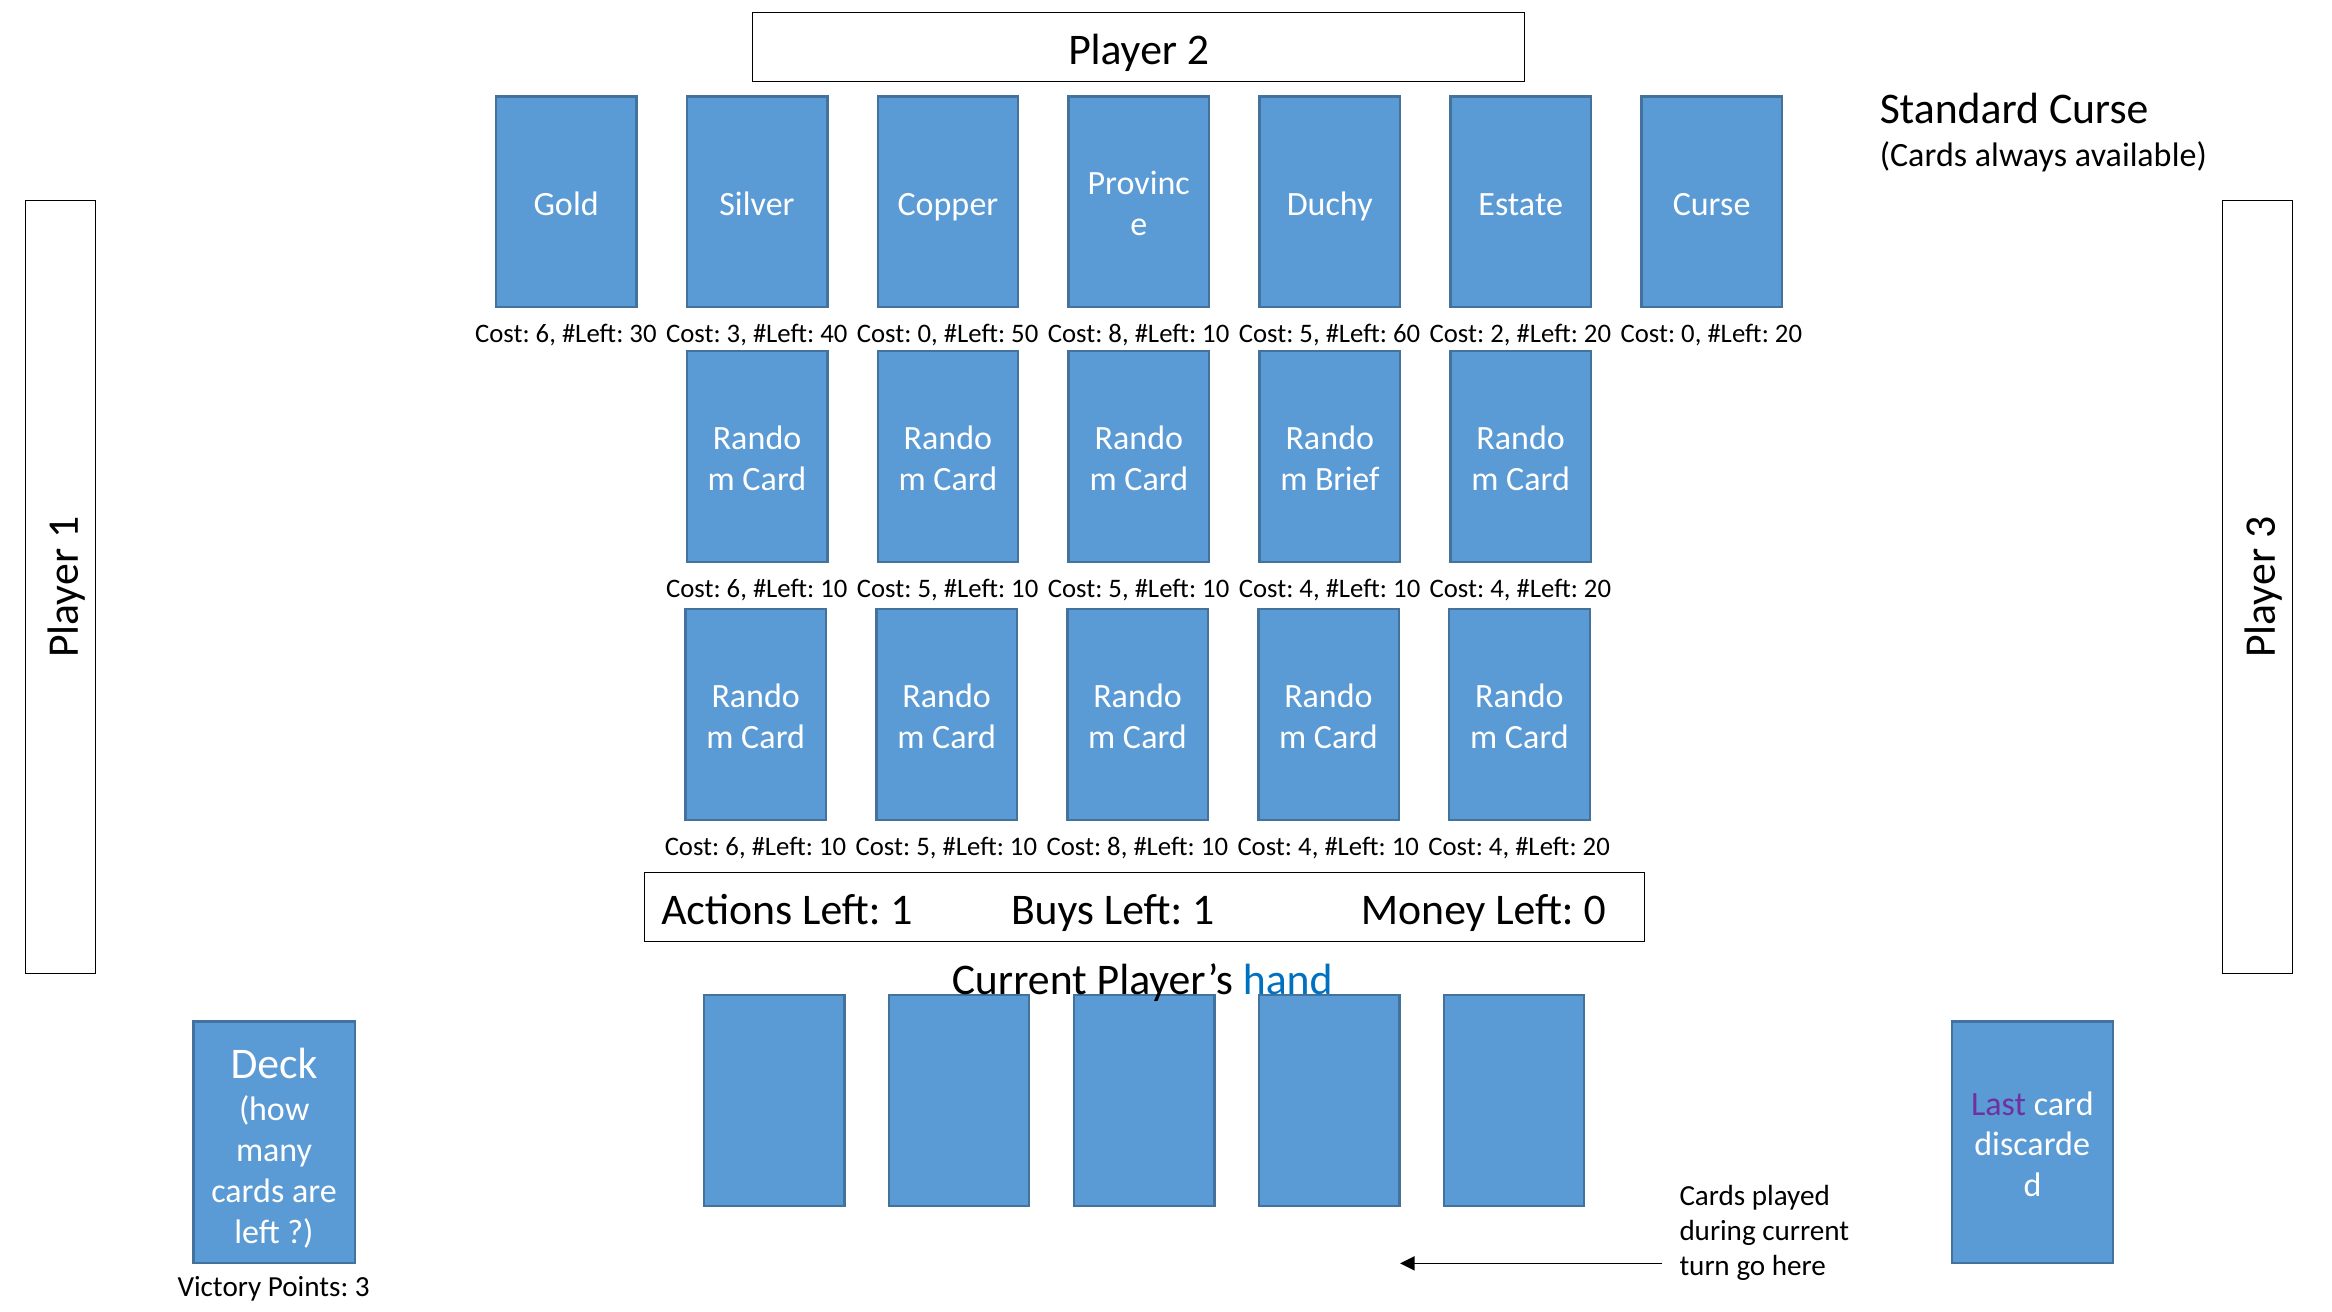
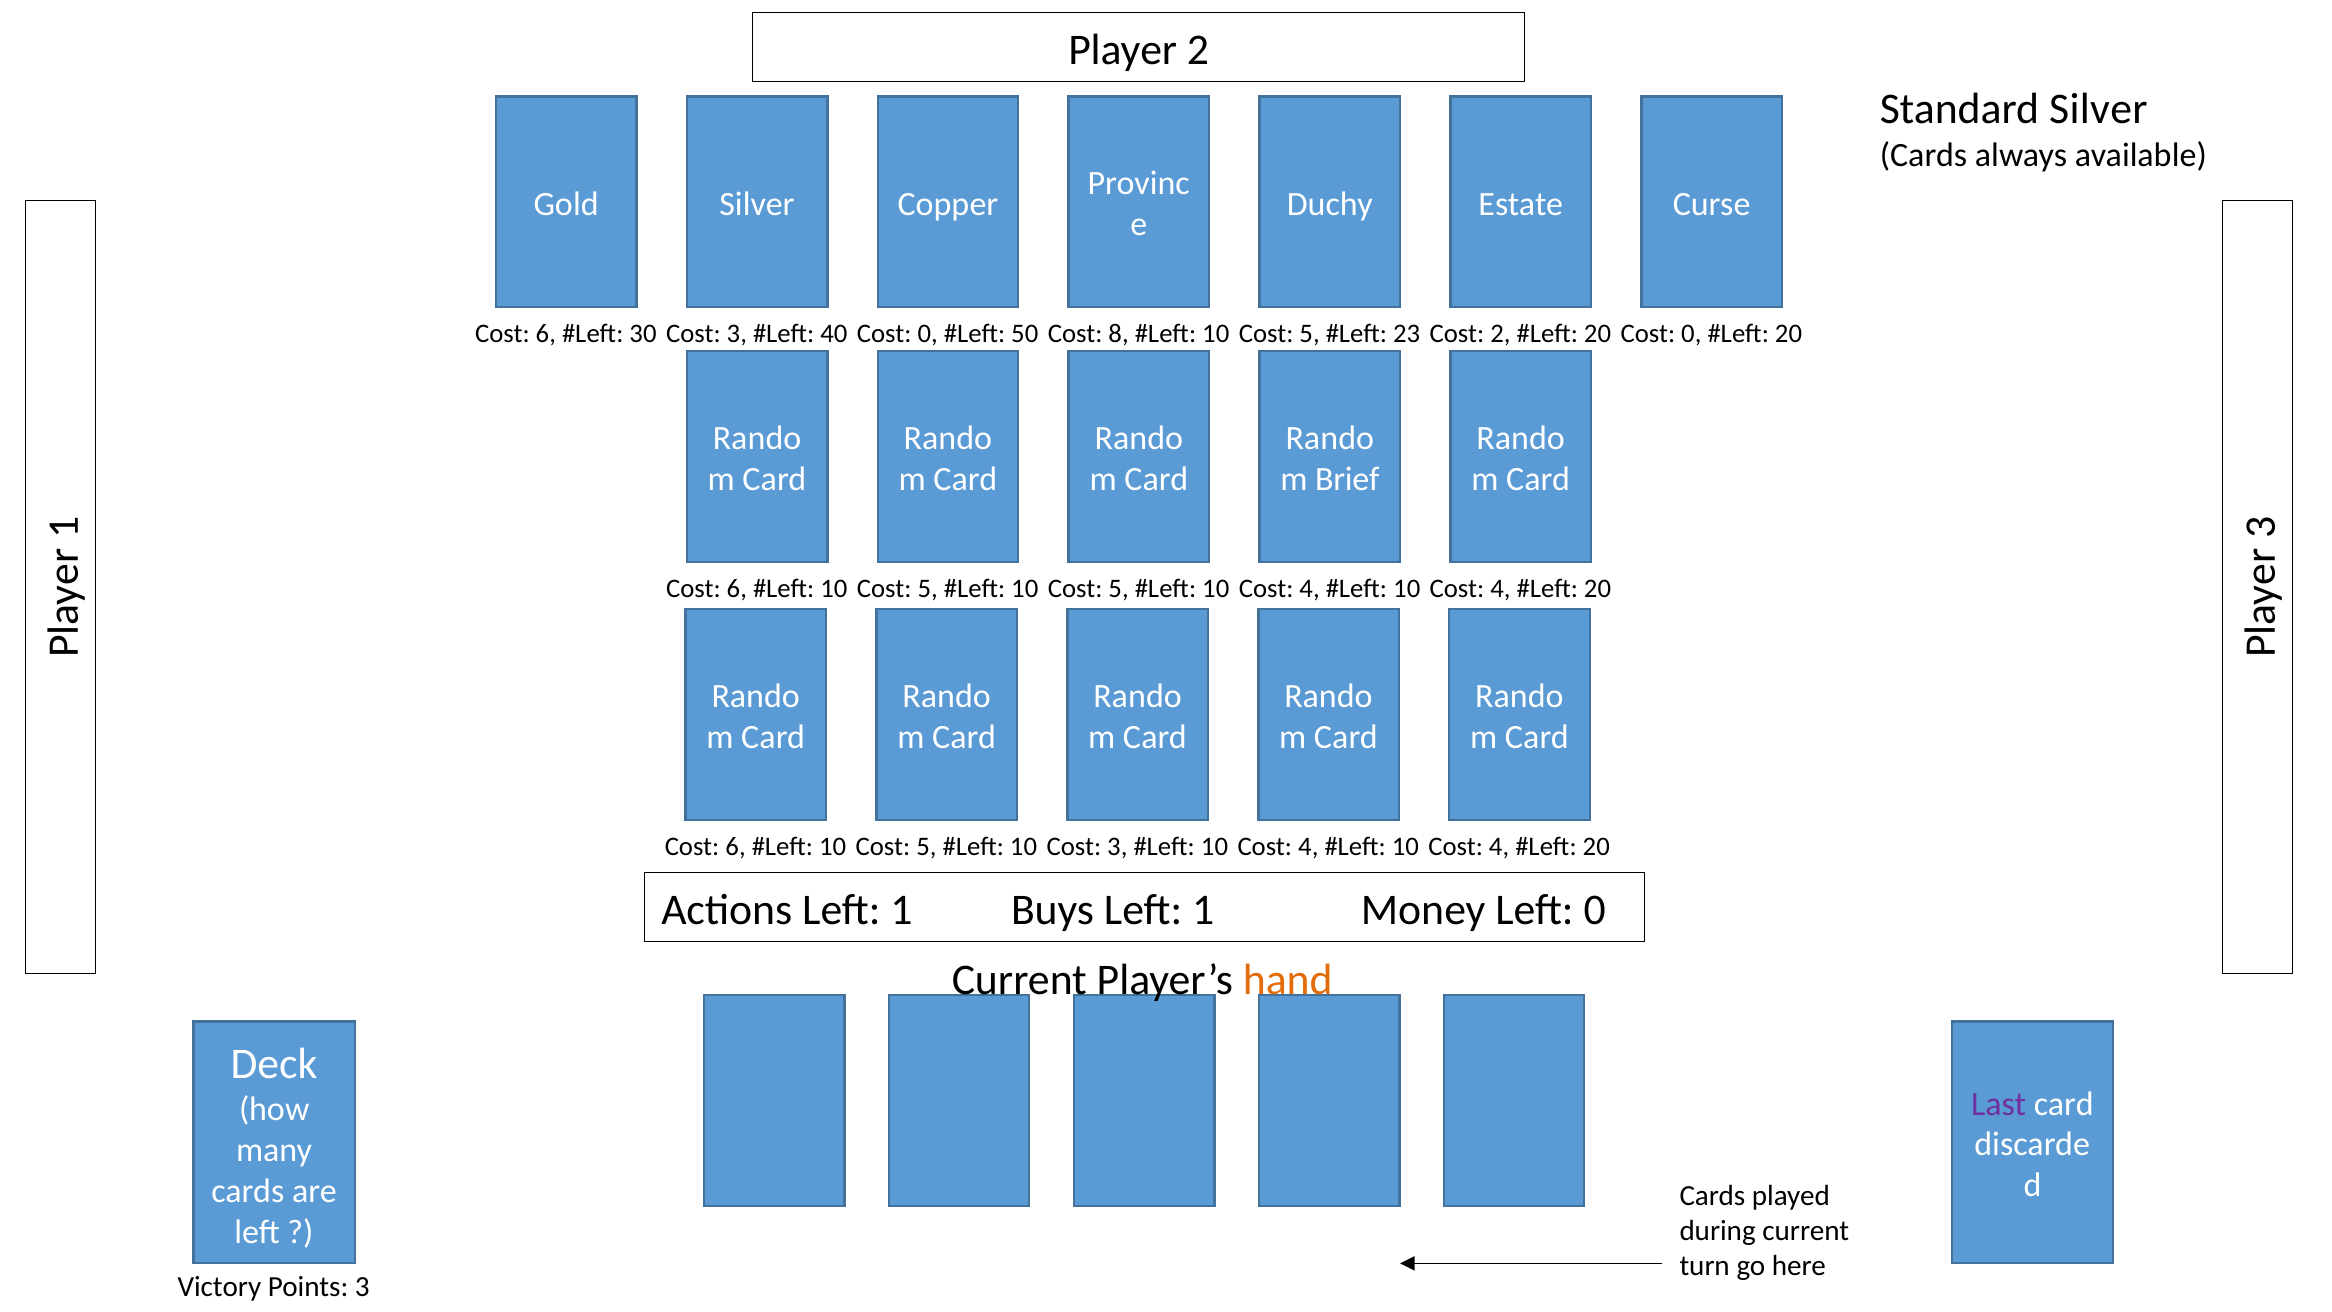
Standard Curse: Curse -> Silver
60: 60 -> 23
10 Cost 8: 8 -> 3
hand colour: blue -> orange
